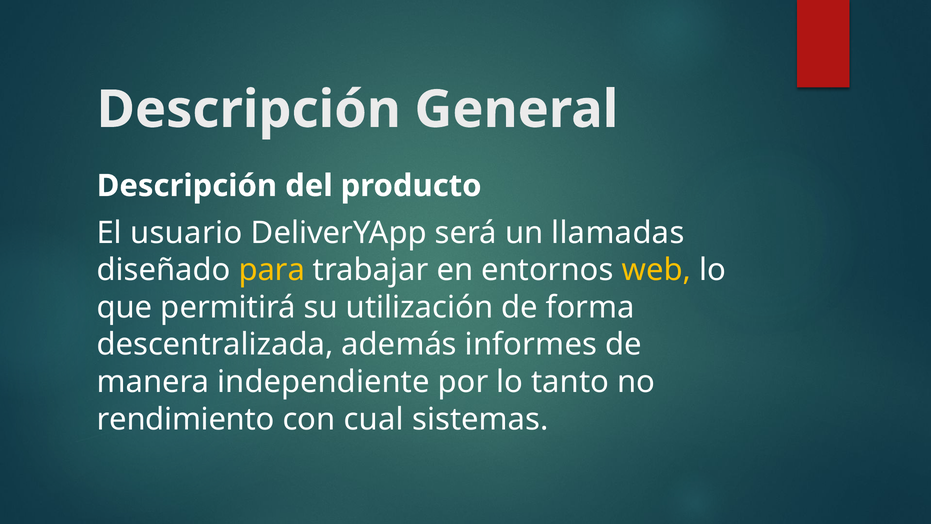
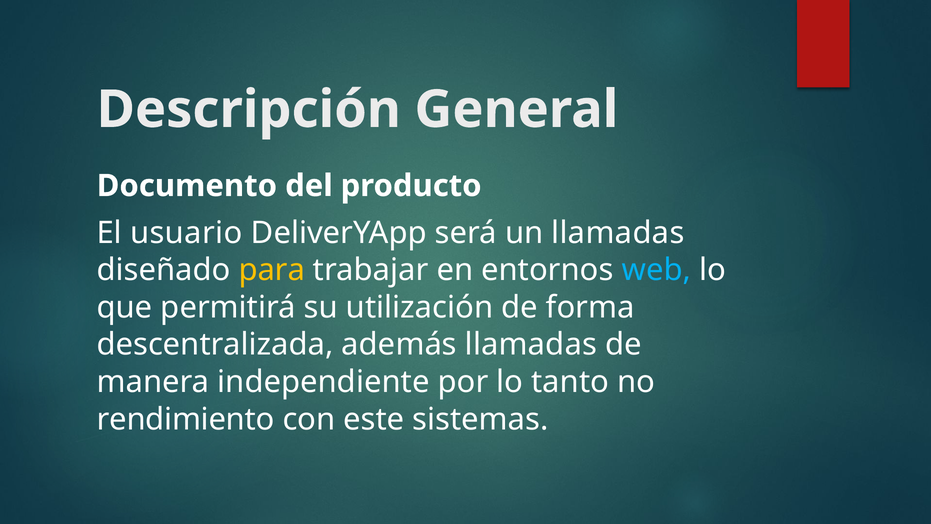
Descripción at (187, 186): Descripción -> Documento
web colour: yellow -> light blue
además informes: informes -> llamadas
cual: cual -> este
